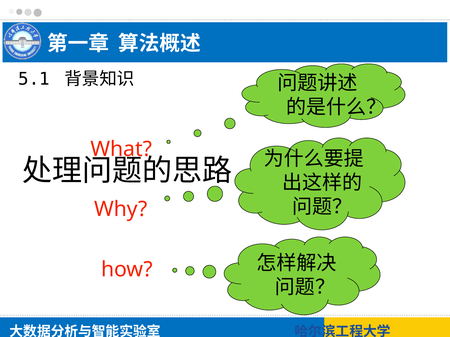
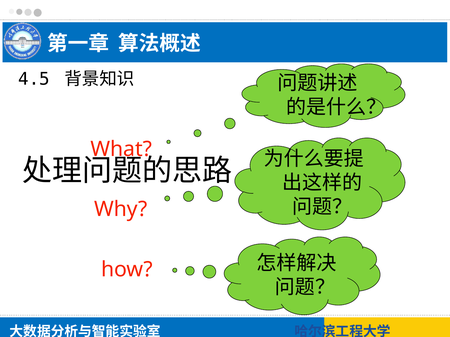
5.1: 5.1 -> 4.5
